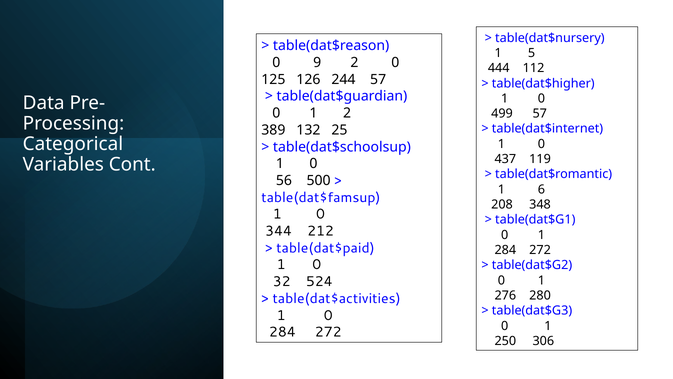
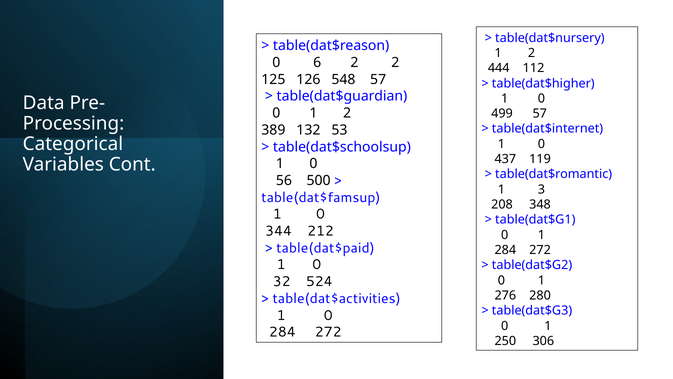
5 at (532, 53): 5 -> 2
9: 9 -> 6
2 0: 0 -> 2
244: 244 -> 548
25: 25 -> 53
6: 6 -> 3
